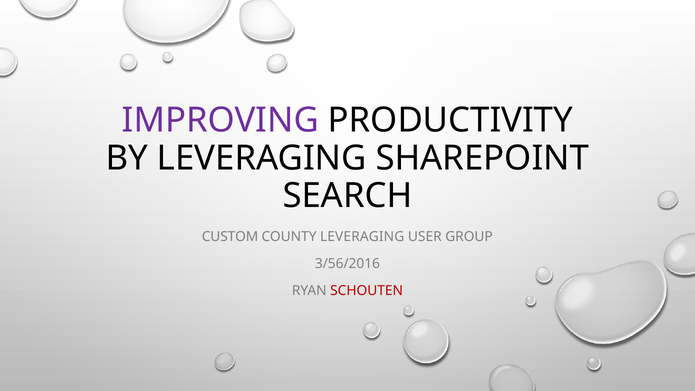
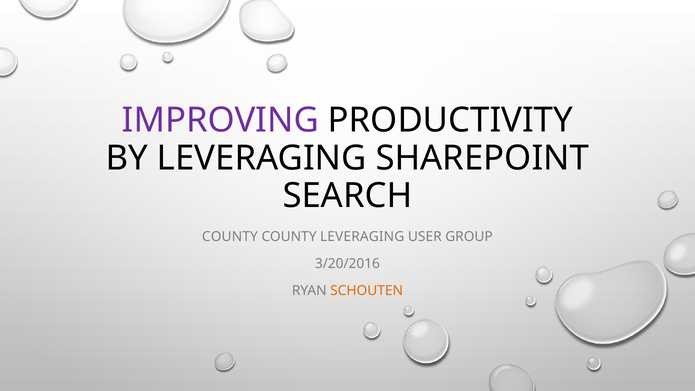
CUSTOM at (230, 237): CUSTOM -> COUNTY
3/56/2016: 3/56/2016 -> 3/20/2016
SCHOUTEN colour: red -> orange
